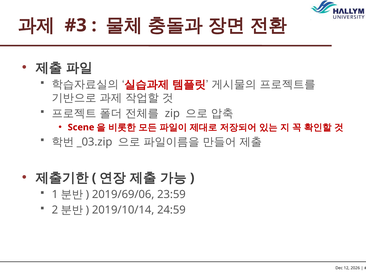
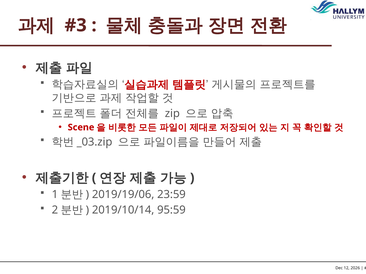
2019/69/06: 2019/69/06 -> 2019/19/06
24:59: 24:59 -> 95:59
